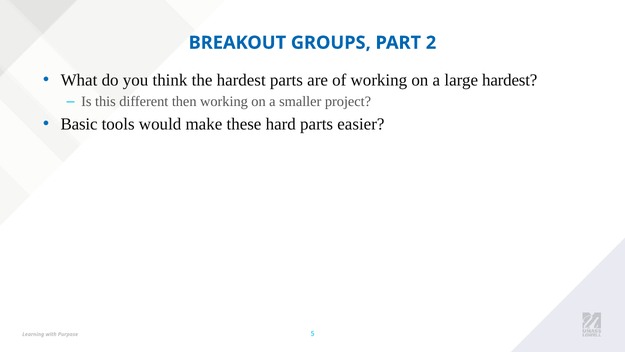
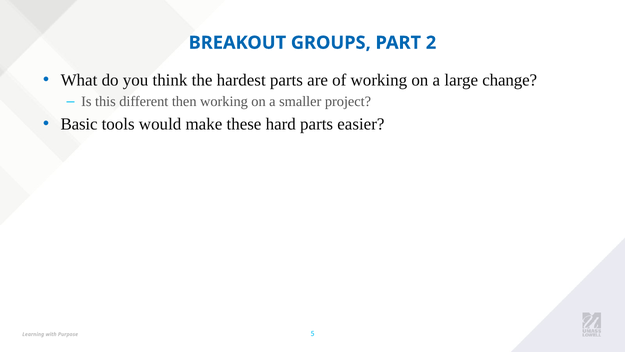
large hardest: hardest -> change
